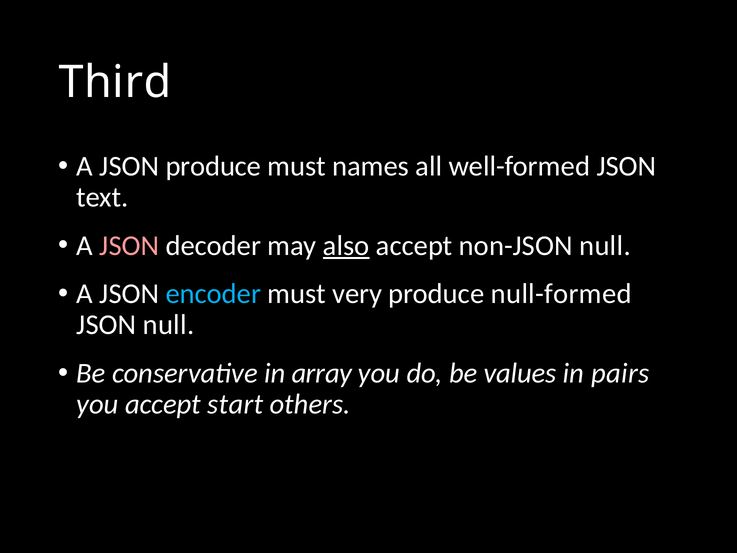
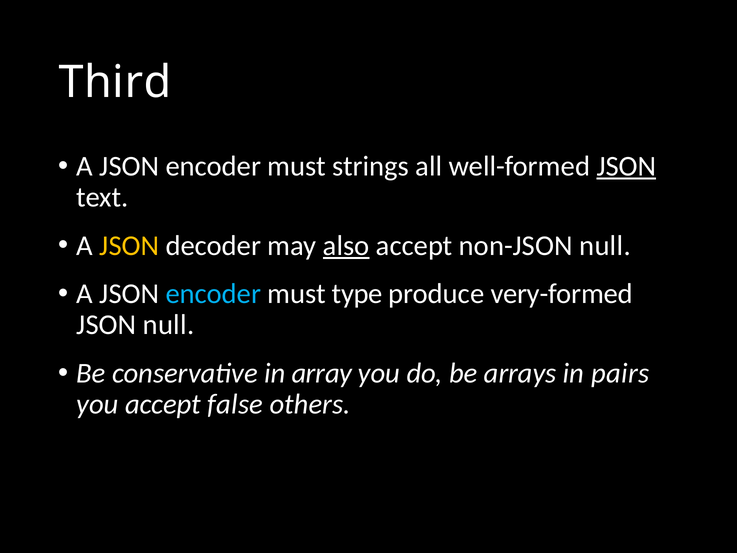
produce at (213, 166): produce -> encoder
names: names -> strings
JSON at (626, 166) underline: none -> present
JSON at (129, 245) colour: pink -> yellow
very: very -> type
null-formed: null-formed -> very-formed
values: values -> arrays
start: start -> false
